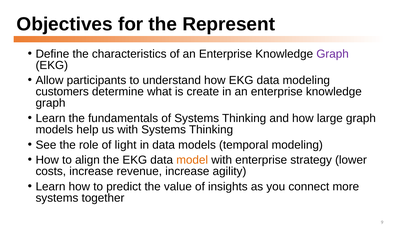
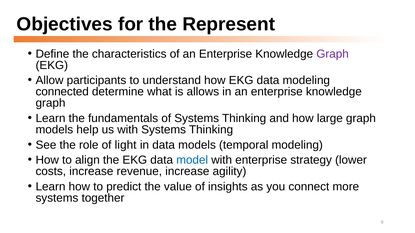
customers: customers -> connected
create: create -> allows
model colour: orange -> blue
